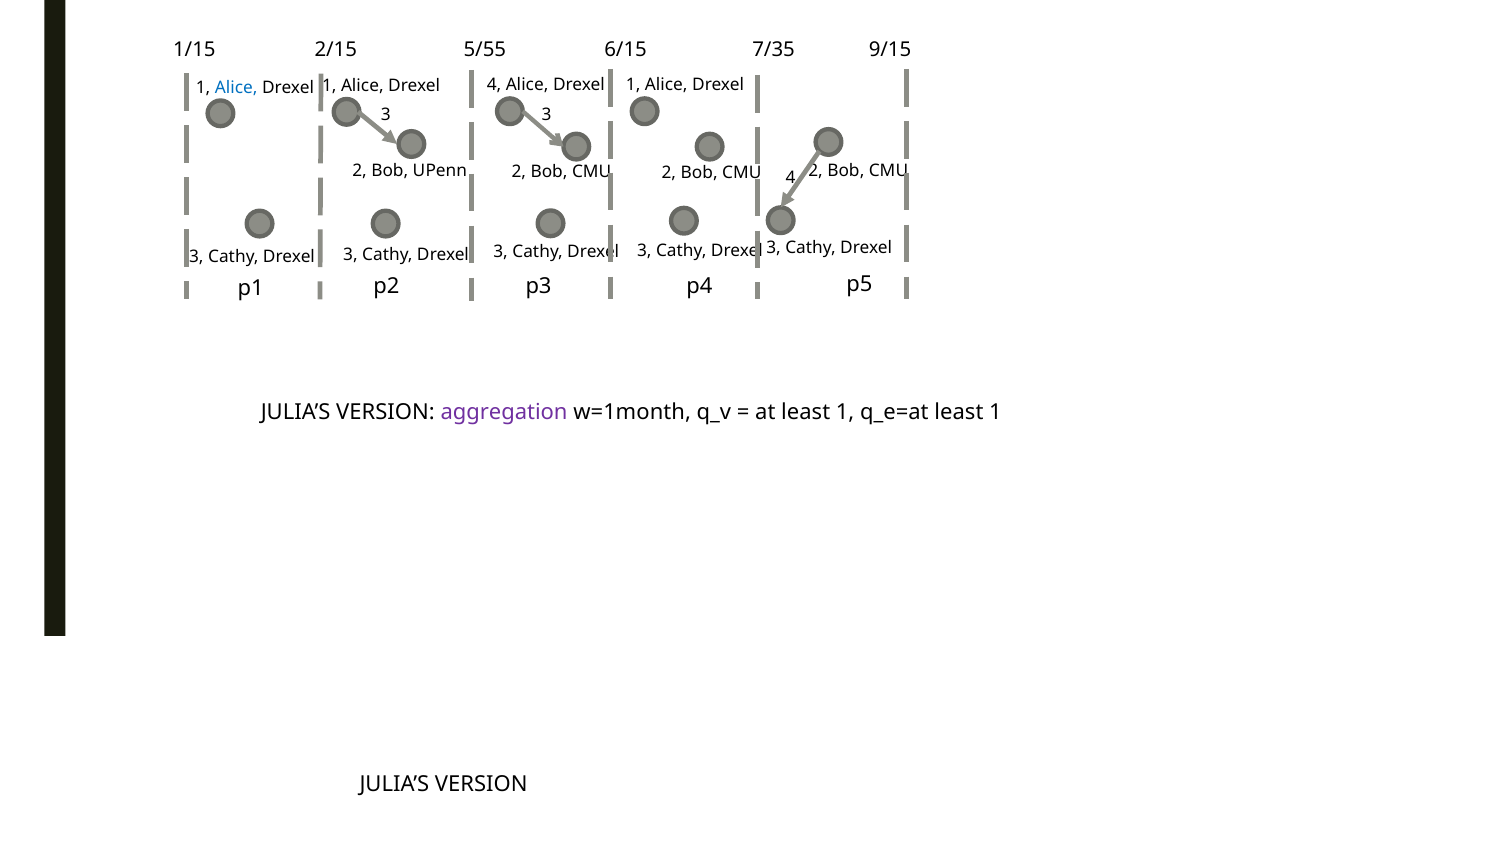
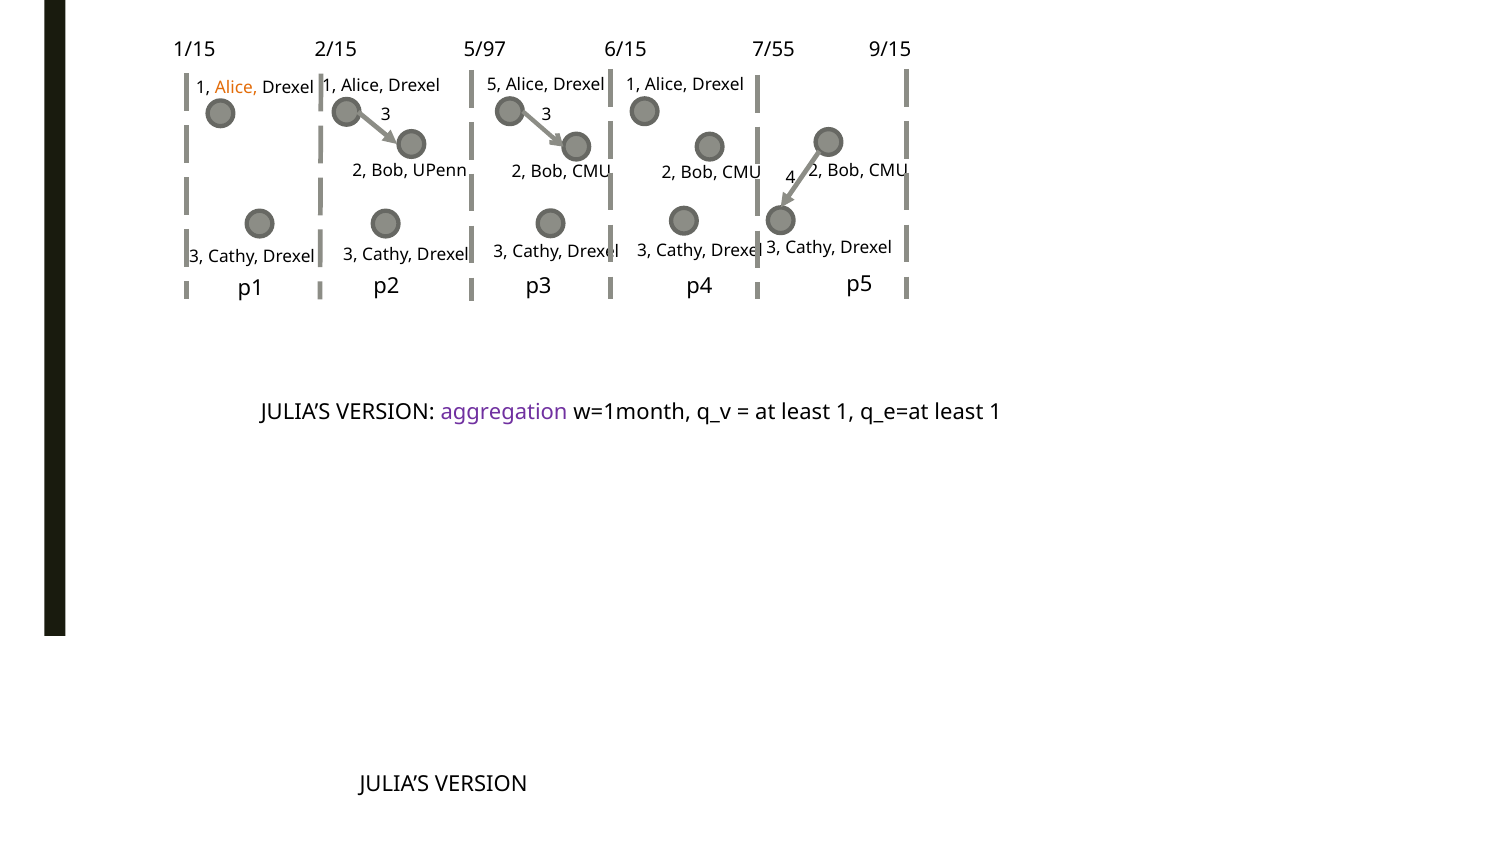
5/55: 5/55 -> 5/97
7/35: 7/35 -> 7/55
4 at (494, 85): 4 -> 5
Alice at (236, 87) colour: blue -> orange
